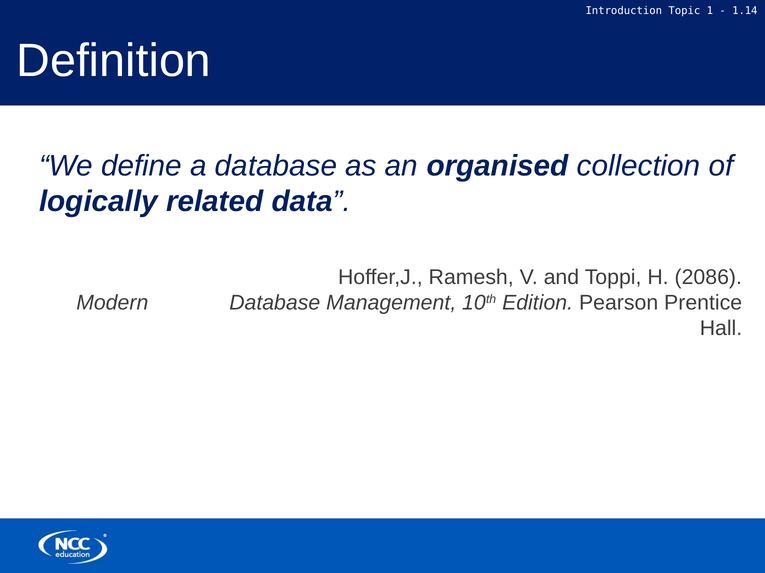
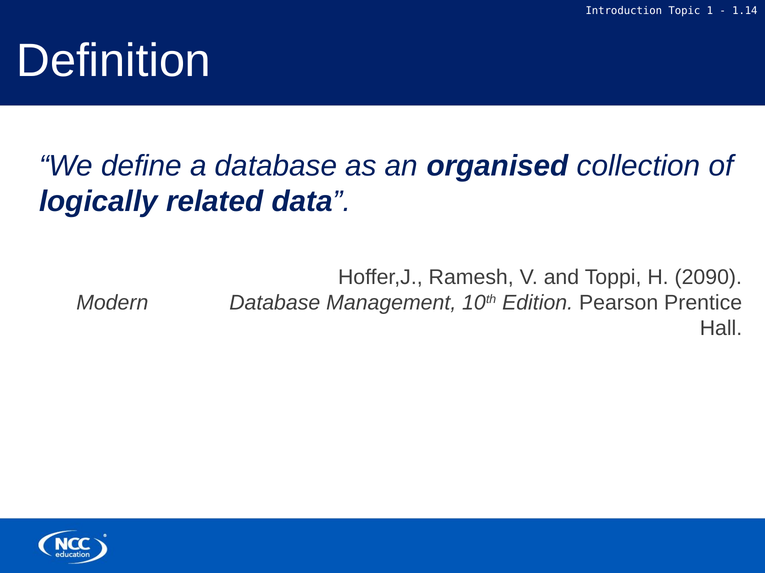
2086: 2086 -> 2090
